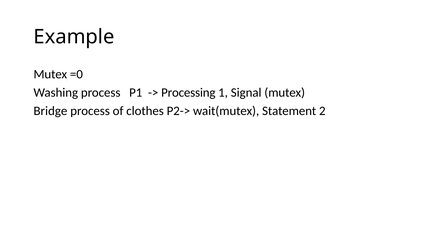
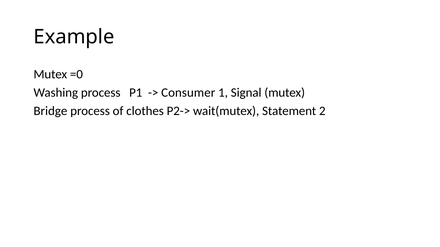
Processing: Processing -> Consumer
